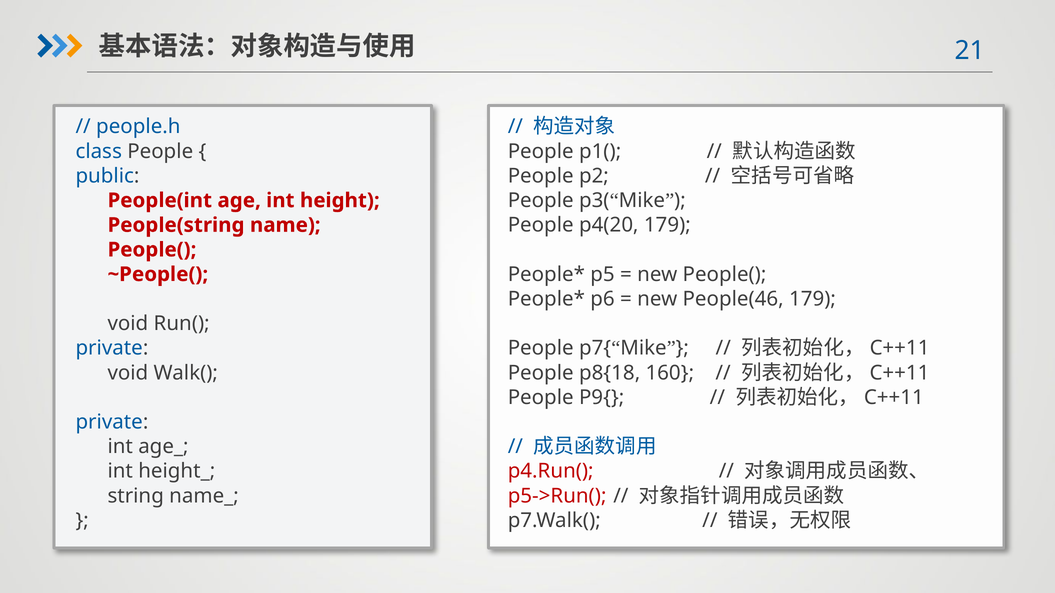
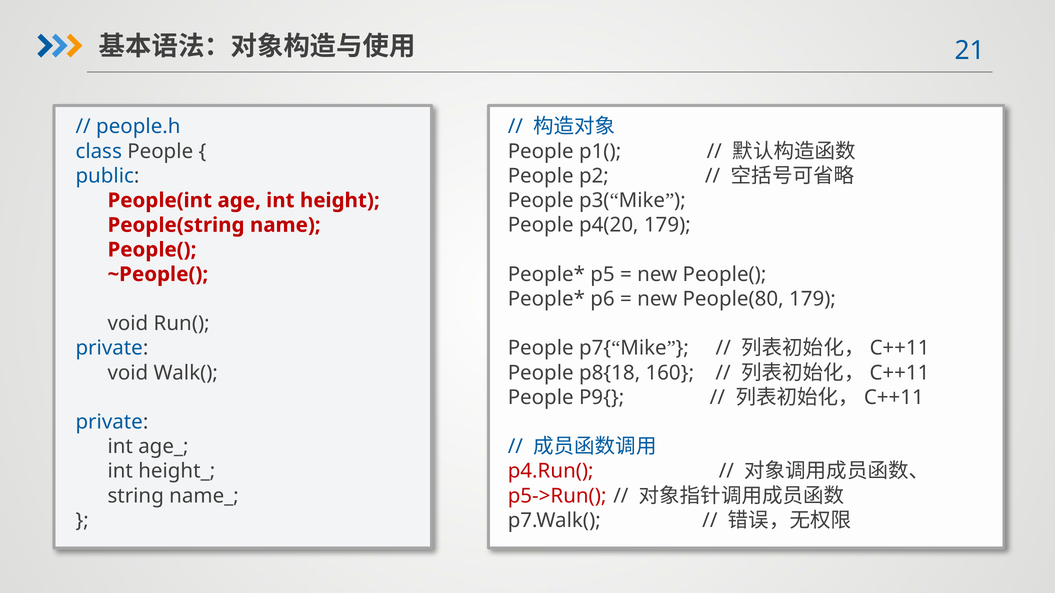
People(46: People(46 -> People(80
